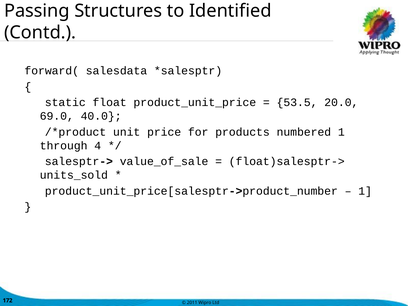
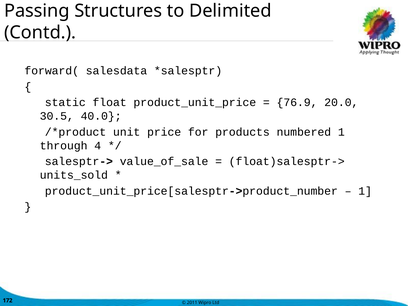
Identified: Identified -> Delimited
53.5: 53.5 -> 76.9
69.0: 69.0 -> 30.5
